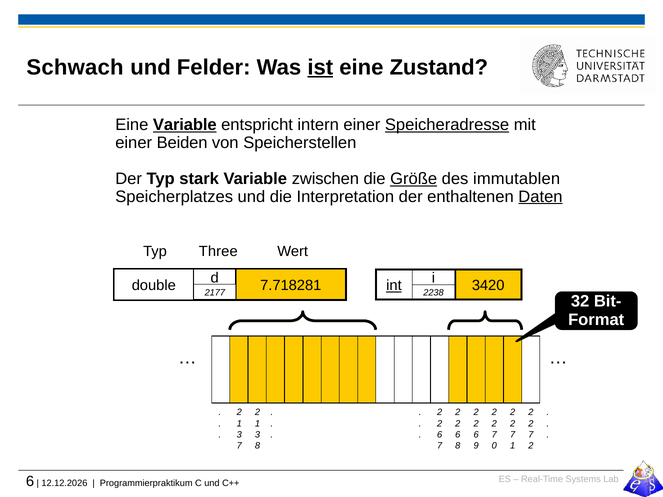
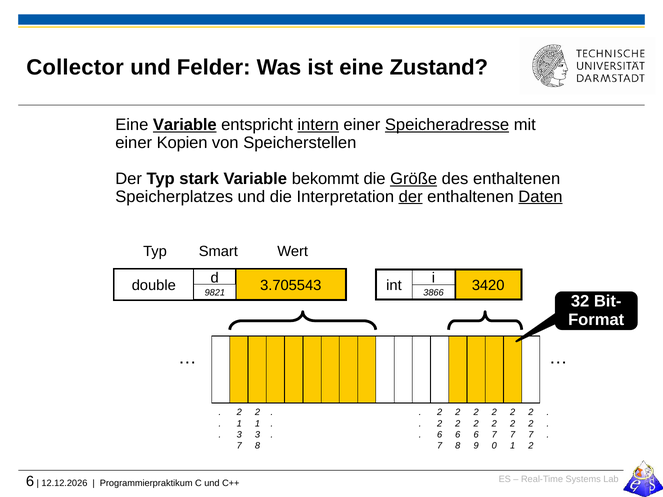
Schwach: Schwach -> Collector
ist underline: present -> none
intern underline: none -> present
Beiden: Beiden -> Kopien
zwischen: zwischen -> bekommt
des immutablen: immutablen -> enthaltenen
der at (411, 197) underline: none -> present
Three: Three -> Smart
7.718281: 7.718281 -> 3.705543
int underline: present -> none
2177: 2177 -> 9821
2238: 2238 -> 3866
